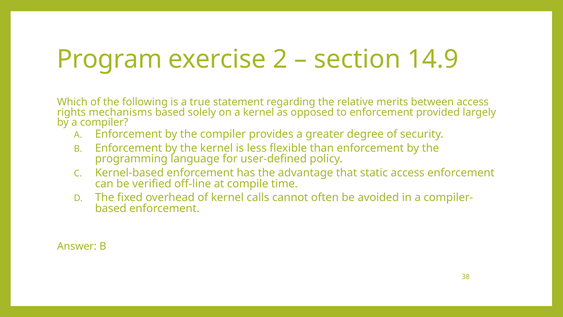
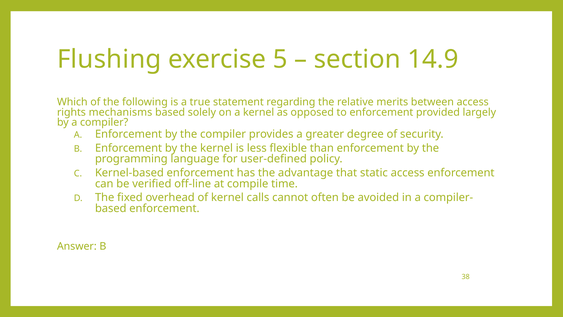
Program: Program -> Flushing
2: 2 -> 5
